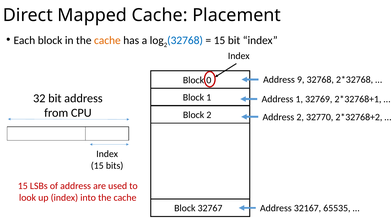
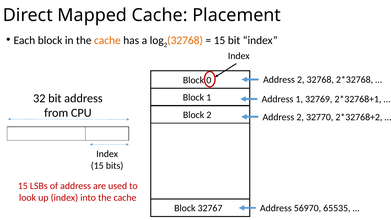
32768 at (185, 40) colour: blue -> orange
9 at (301, 80): 9 -> 2
32167: 32167 -> 56970
